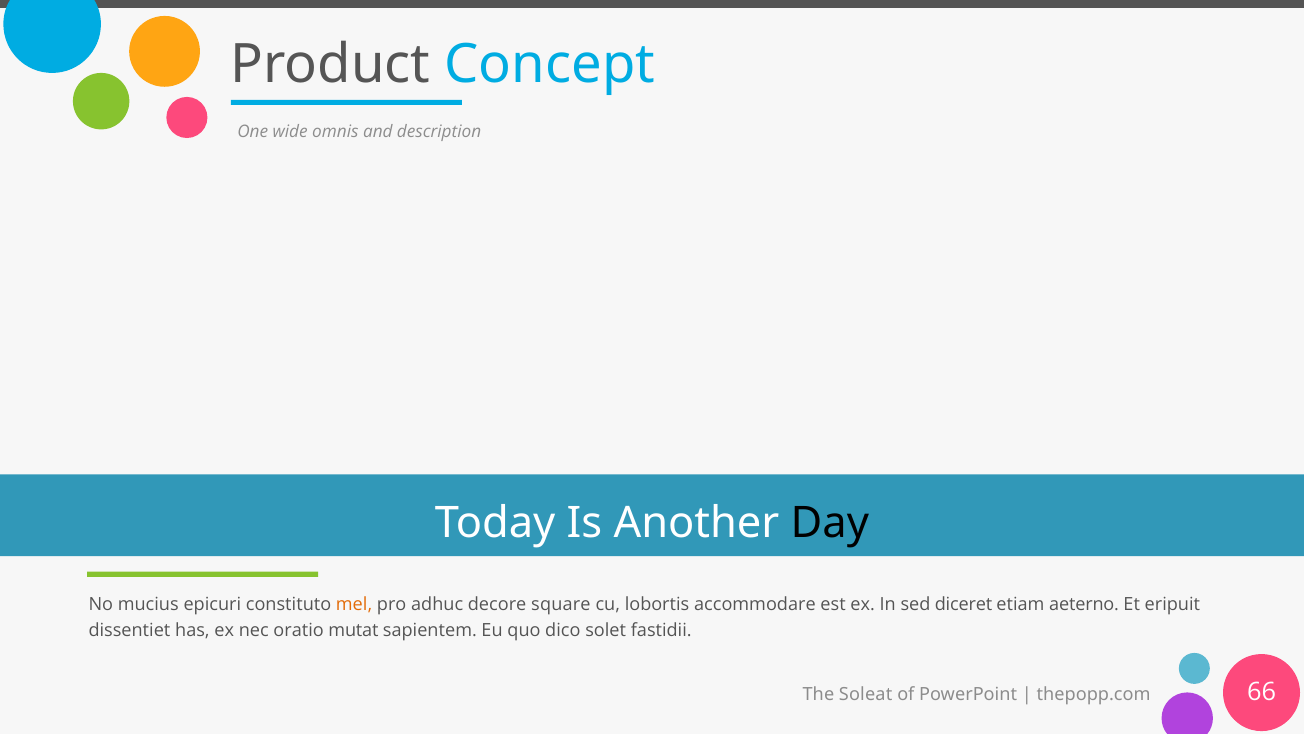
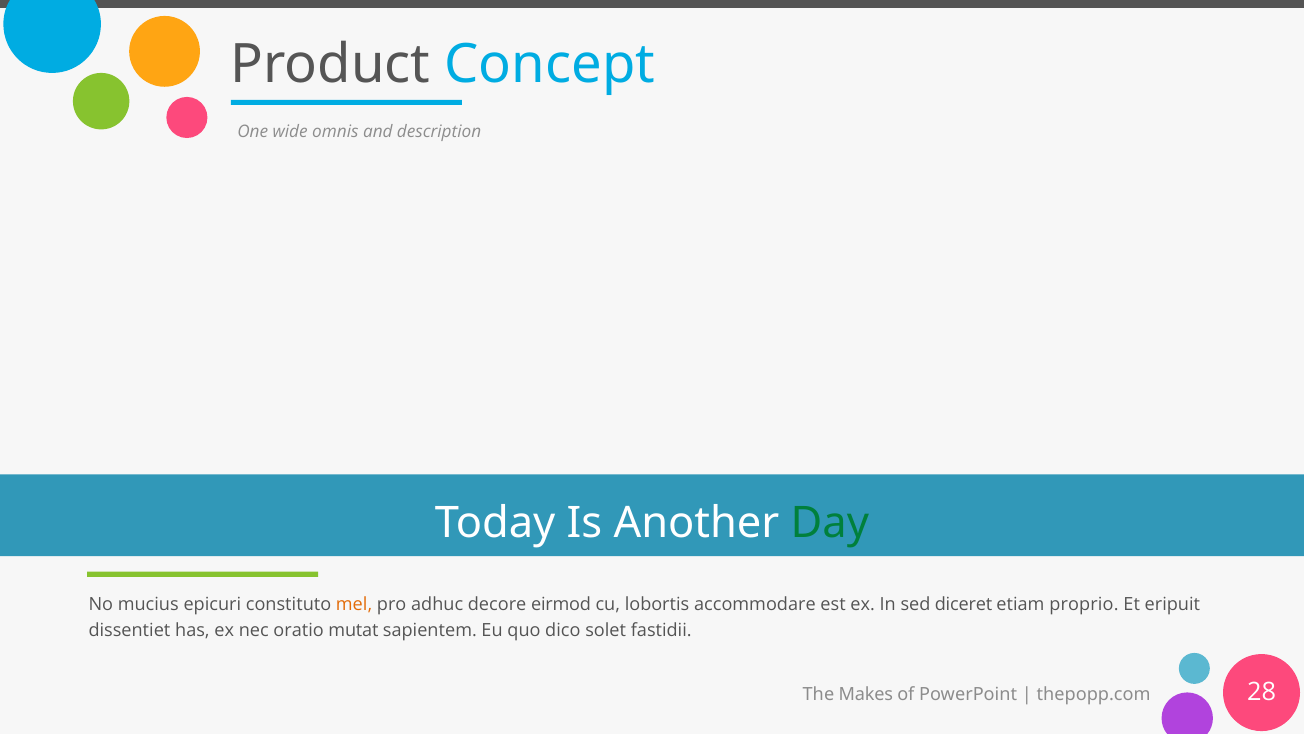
Day colour: black -> green
square: square -> eirmod
aeterno: aeterno -> proprio
Soleat: Soleat -> Makes
66: 66 -> 28
